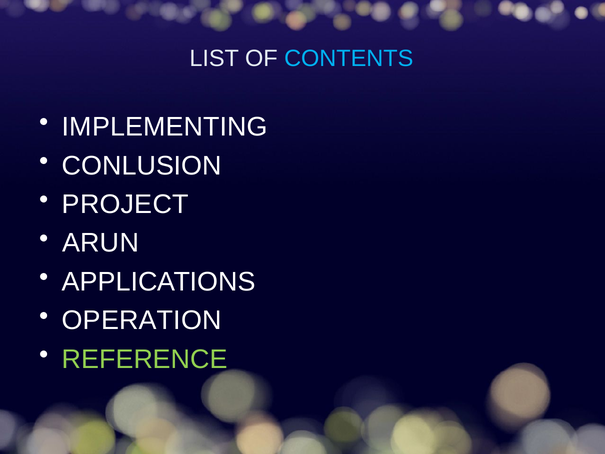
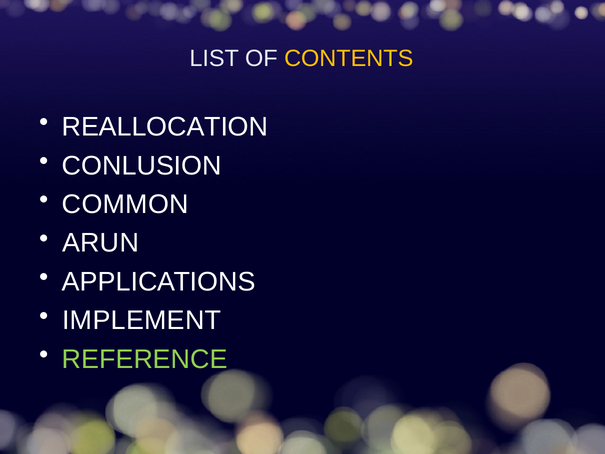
CONTENTS colour: light blue -> yellow
IMPLEMENTING: IMPLEMENTING -> REALLOCATION
PROJECT: PROJECT -> COMMON
OPERATION: OPERATION -> IMPLEMENT
